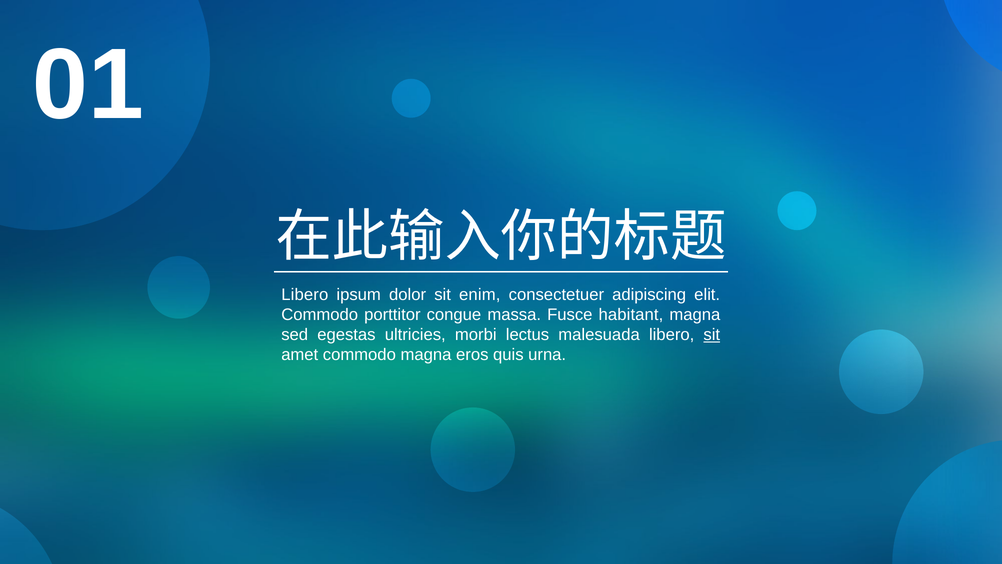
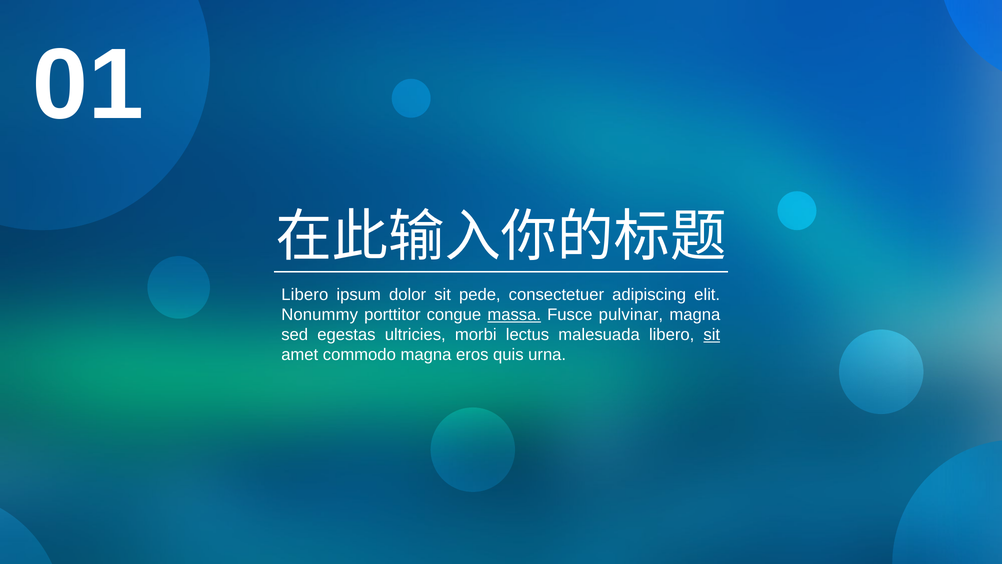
enim: enim -> pede
Commodo at (320, 314): Commodo -> Nonummy
massa underline: none -> present
habitant: habitant -> pulvinar
